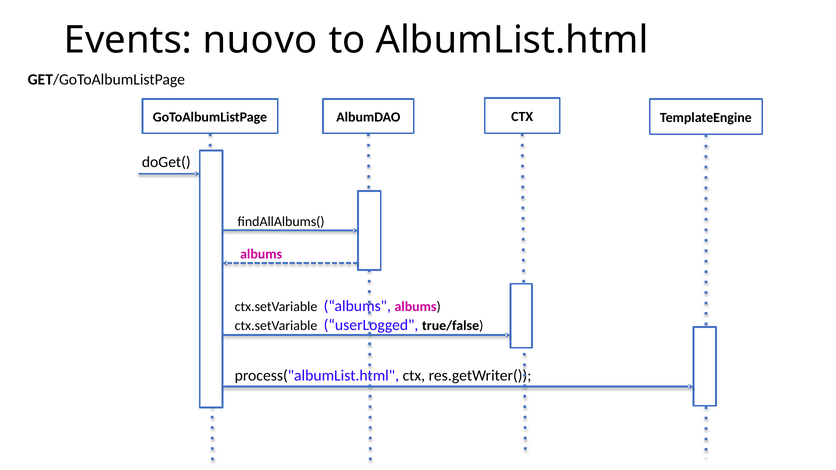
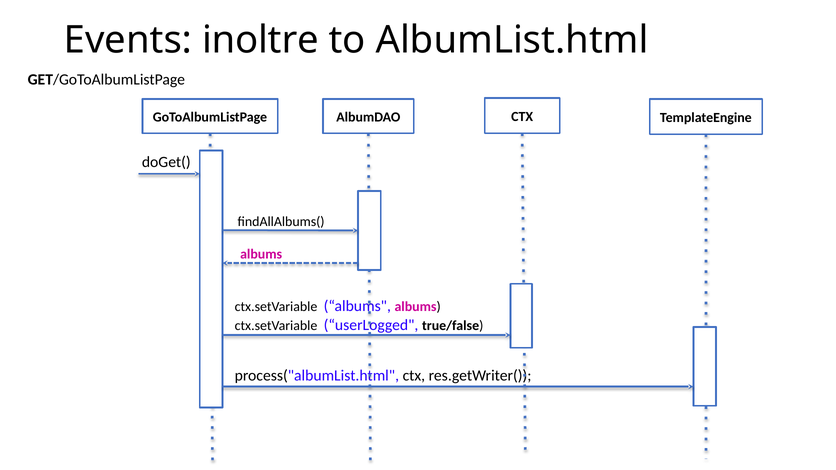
nuovo: nuovo -> inoltre
